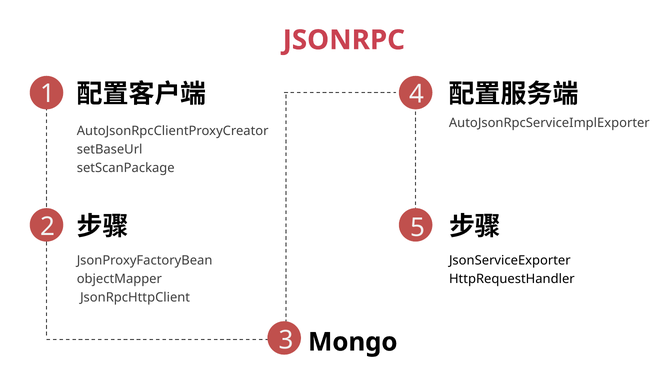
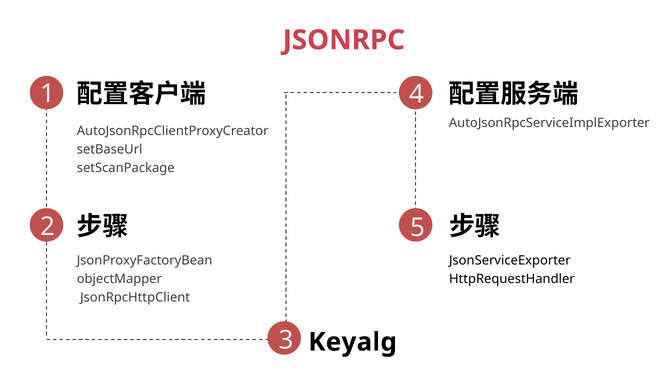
Mongo: Mongo -> Keyalg
